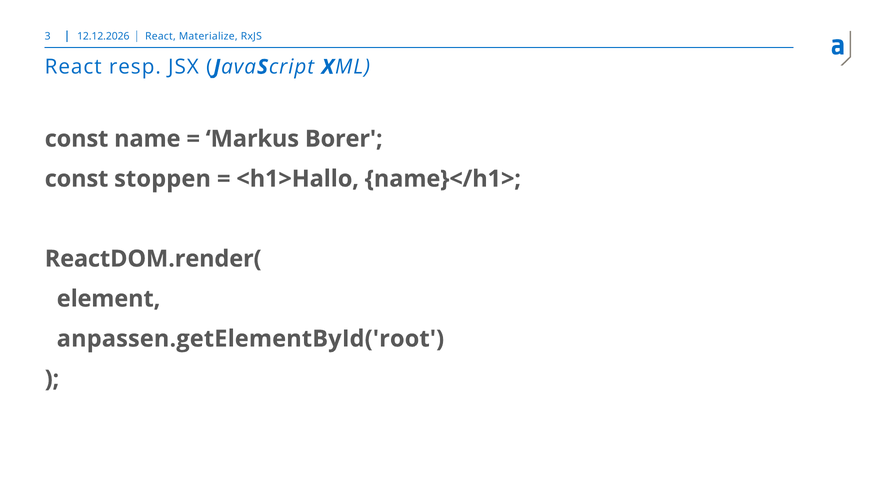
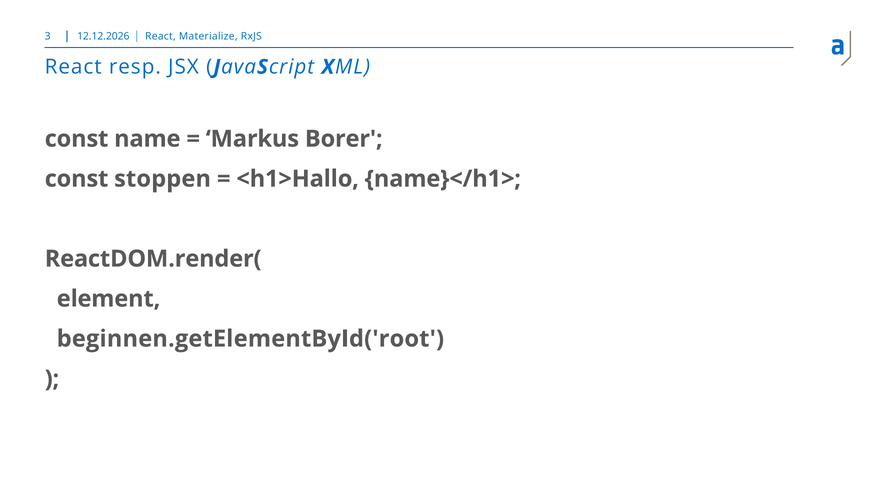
anpassen.getElementById('root: anpassen.getElementById('root -> beginnen.getElementById('root
